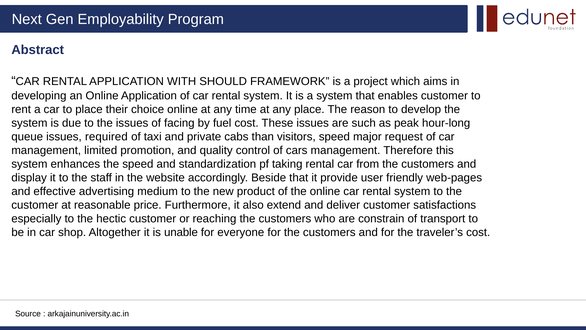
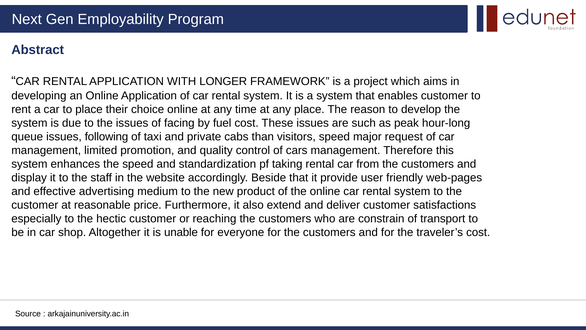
SHOULD: SHOULD -> LONGER
required: required -> following
